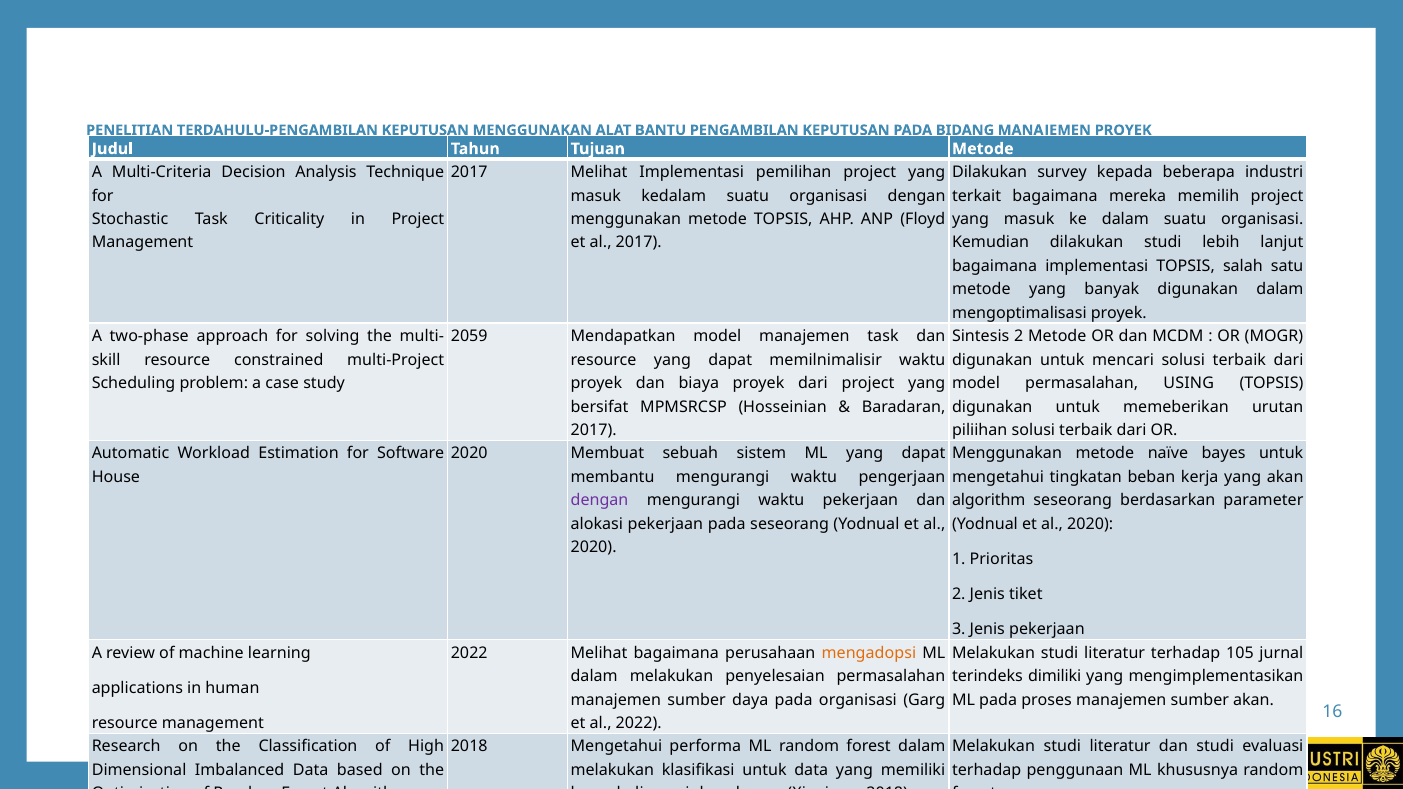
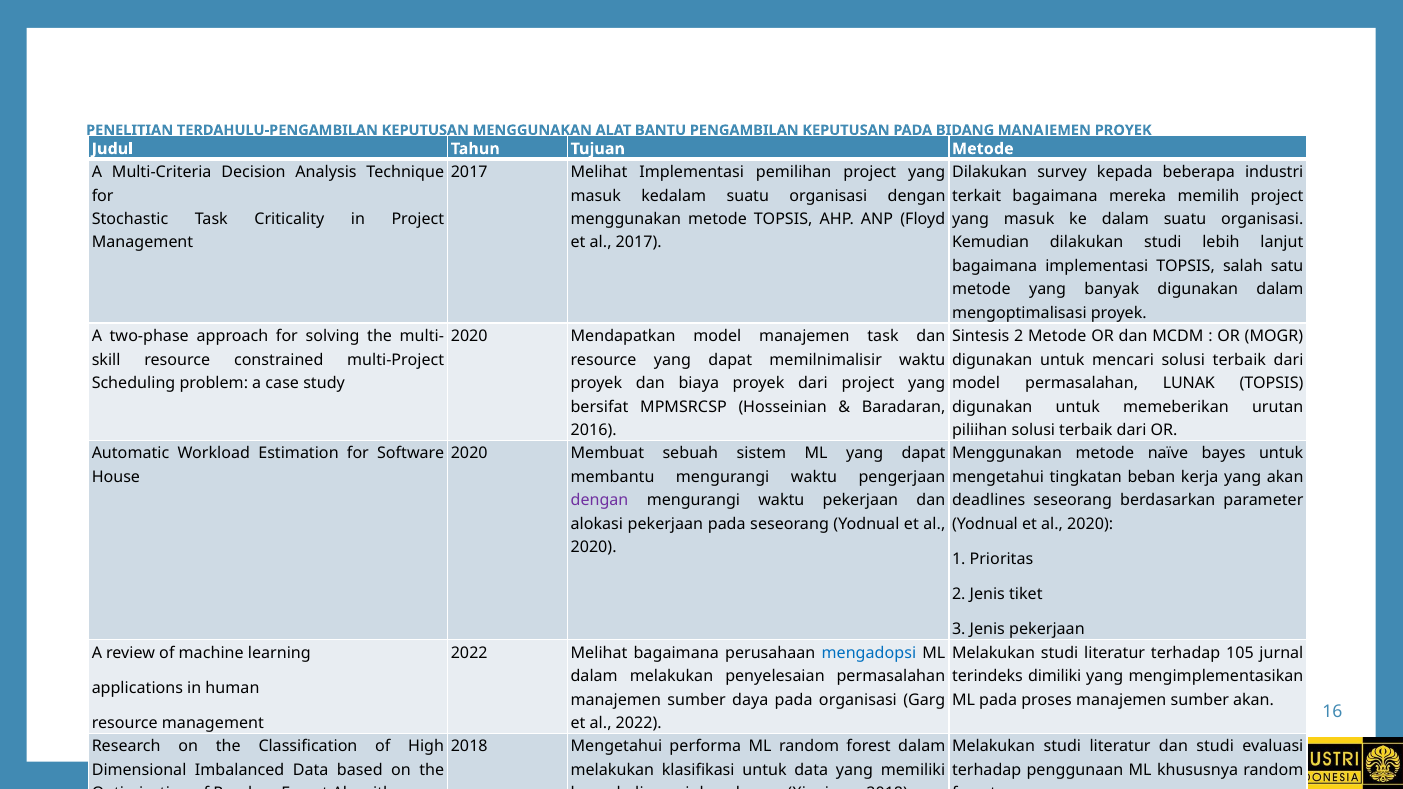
2059 at (469, 337): 2059 -> 2020
USING: USING -> LUNAK
2017 at (594, 430): 2017 -> 2016
algorithm at (989, 501): algorithm -> deadlines
mengadopsi colour: orange -> blue
